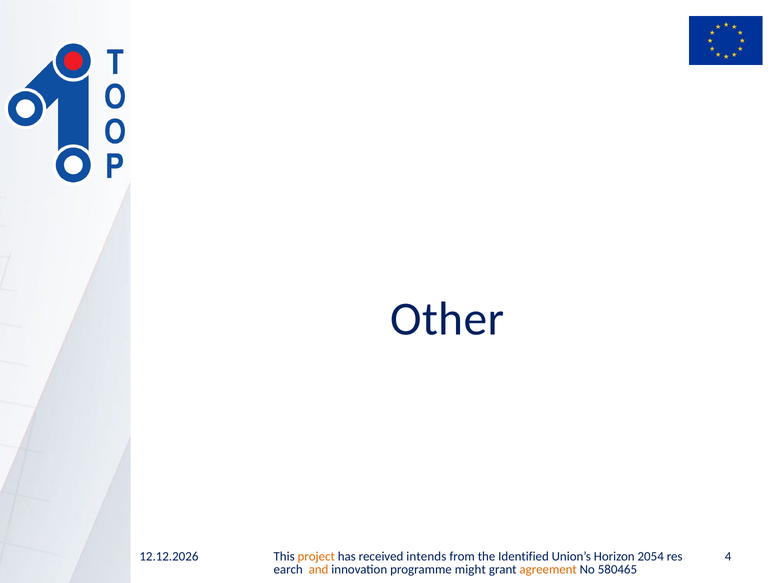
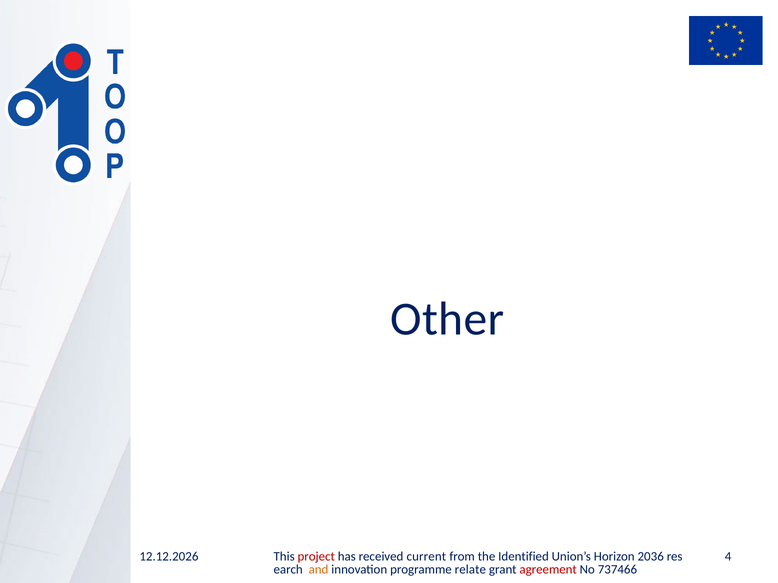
project colour: orange -> red
intends: intends -> current
2054: 2054 -> 2036
might: might -> relate
agreement colour: orange -> red
580465: 580465 -> 737466
